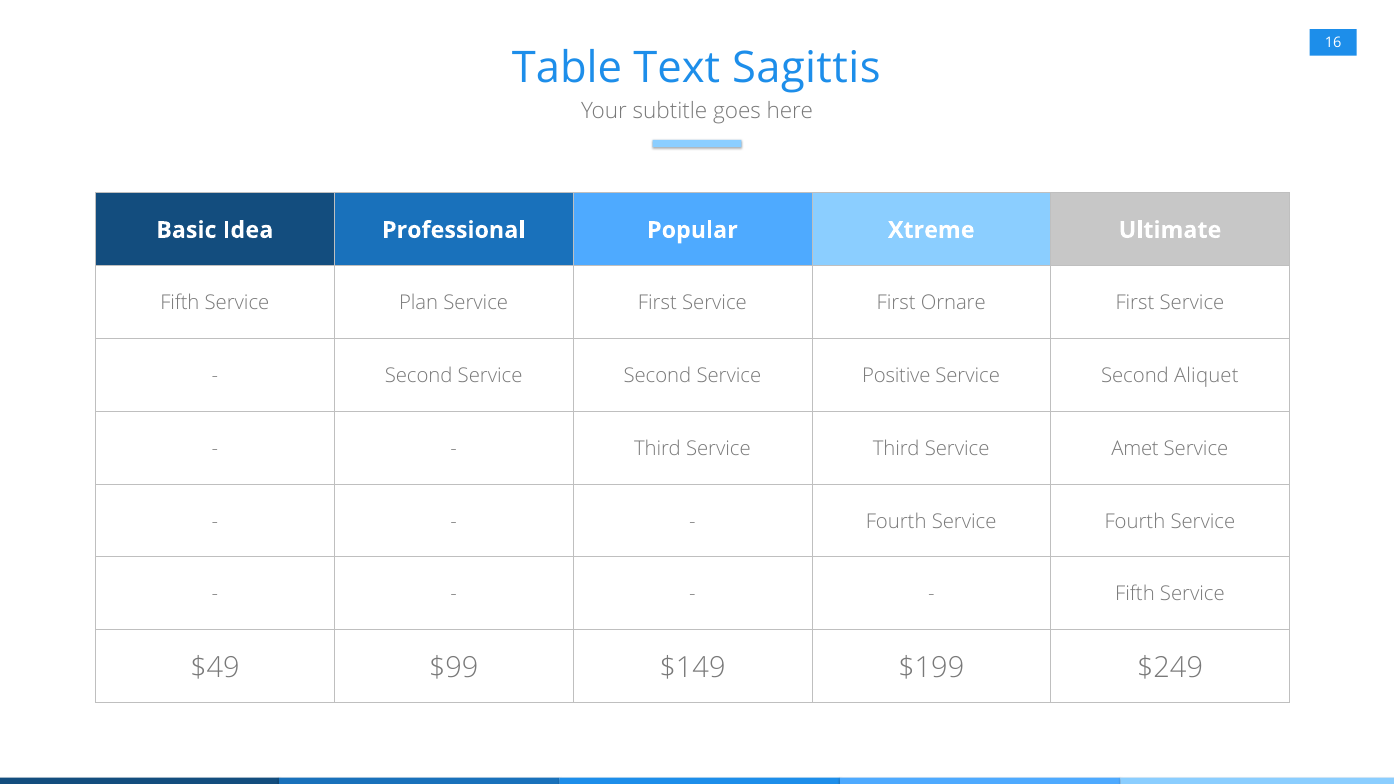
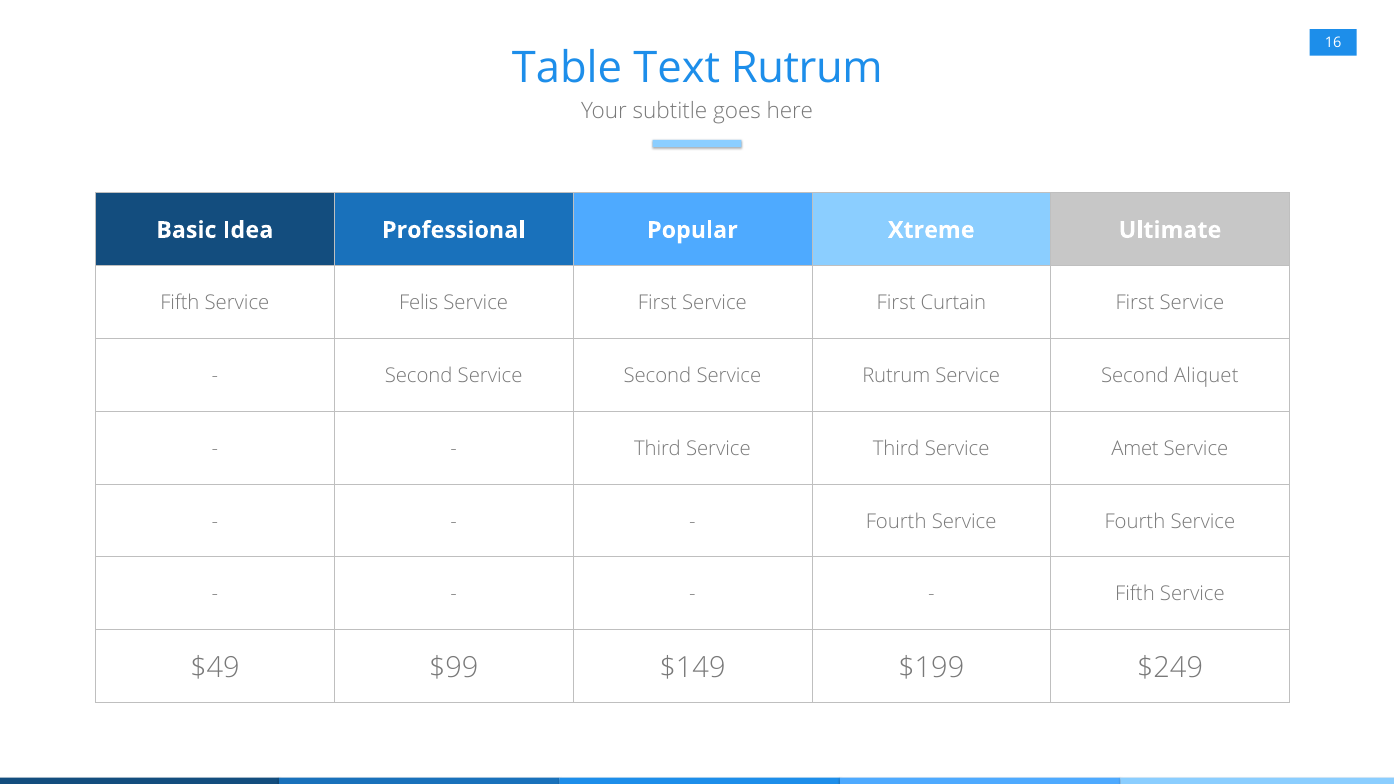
Text Sagittis: Sagittis -> Rutrum
Plan: Plan -> Felis
Ornare: Ornare -> Curtain
Service Positive: Positive -> Rutrum
